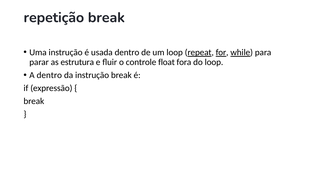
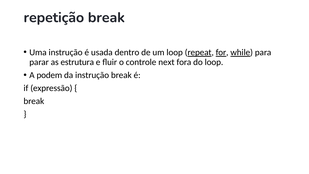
float: float -> next
A dentro: dentro -> podem
